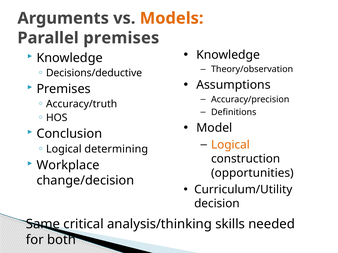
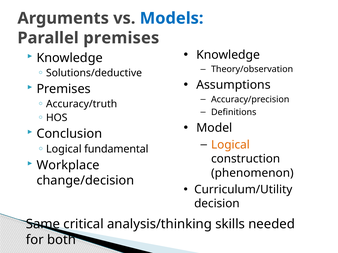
Models colour: orange -> blue
Decisions/deductive: Decisions/deductive -> Solutions/deductive
determining: determining -> fundamental
opportunities: opportunities -> phenomenon
